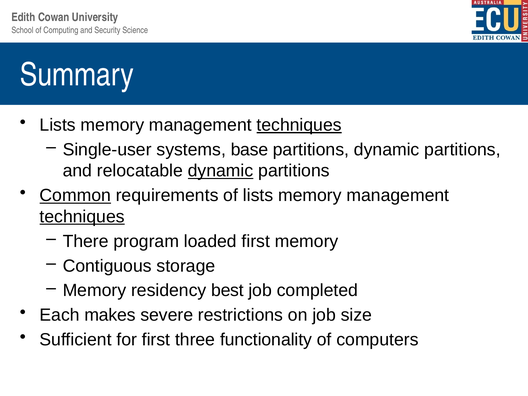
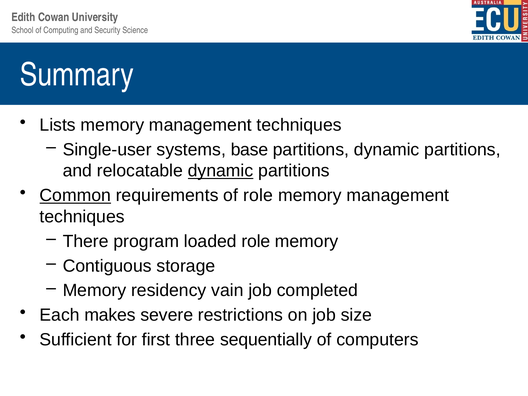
techniques at (299, 125) underline: present -> none
of lists: lists -> role
techniques at (82, 217) underline: present -> none
loaded first: first -> role
best: best -> vain
functionality: functionality -> sequentially
